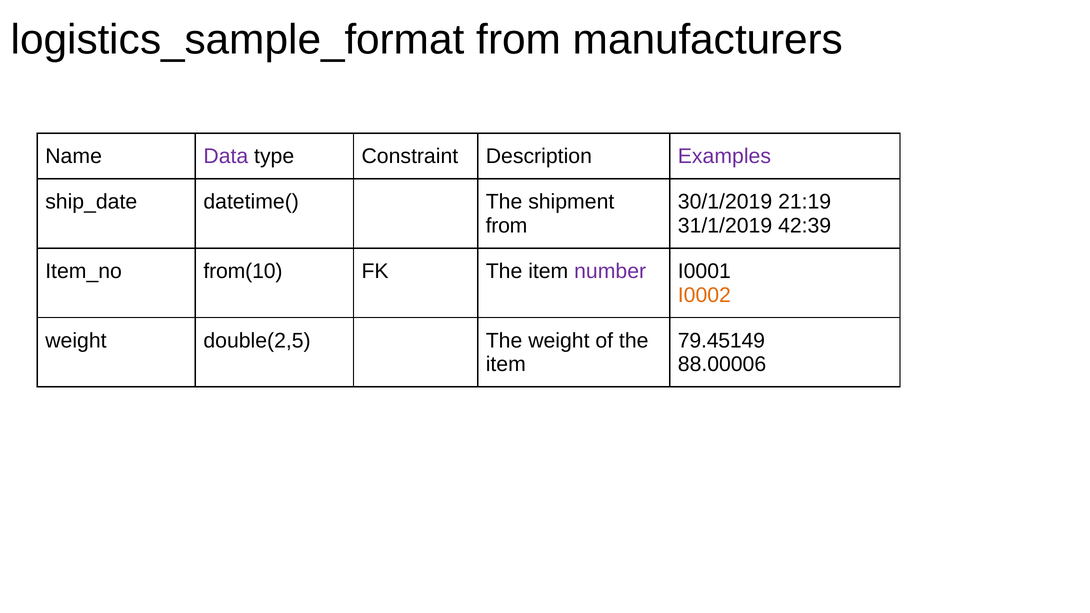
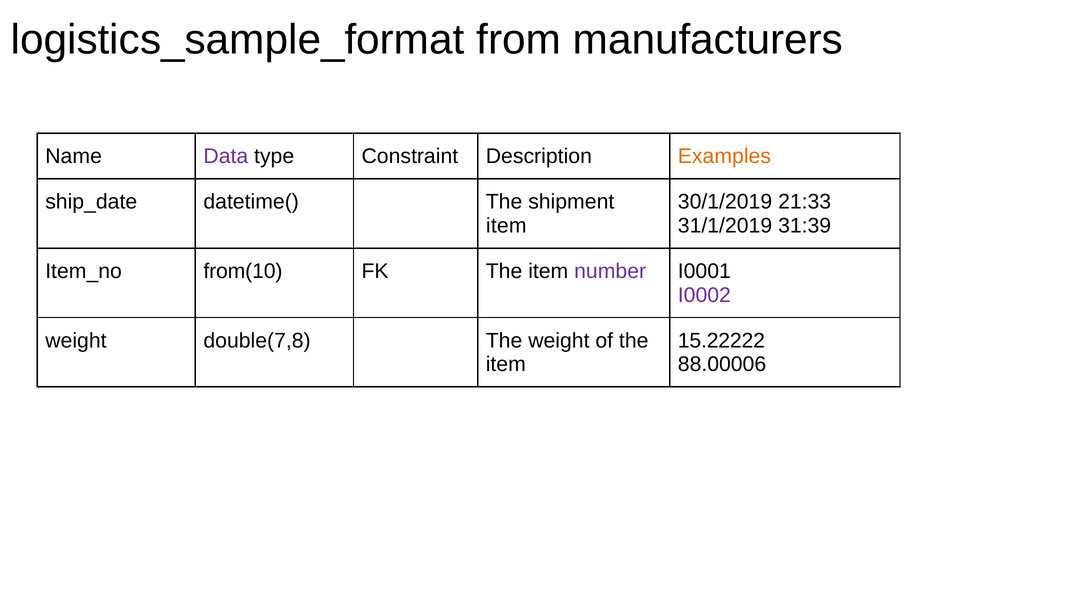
Examples colour: purple -> orange
21:19: 21:19 -> 21:33
from at (507, 226): from -> item
42:39: 42:39 -> 31:39
I0002 colour: orange -> purple
double(2,5: double(2,5 -> double(7,8
79.45149: 79.45149 -> 15.22222
